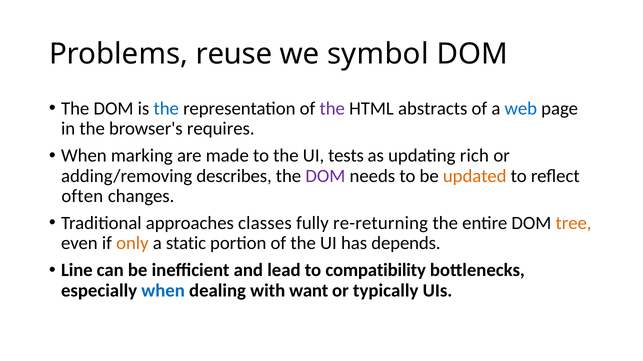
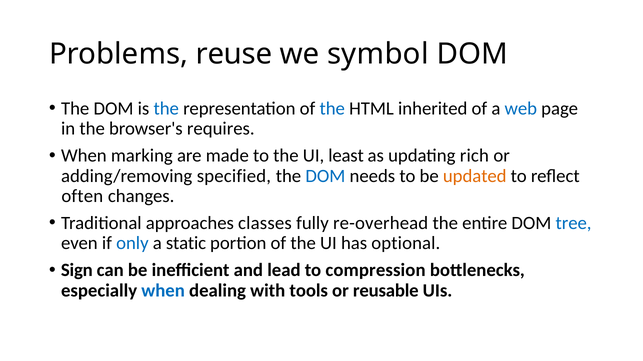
the at (332, 109) colour: purple -> blue
abstracts: abstracts -> inherited
tests: tests -> least
describes: describes -> specified
DOM at (325, 176) colour: purple -> blue
re-returning: re-returning -> re-overhead
tree colour: orange -> blue
only colour: orange -> blue
depends: depends -> optional
Line: Line -> Sign
compatibility: compatibility -> compression
want: want -> tools
typically: typically -> reusable
